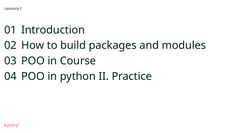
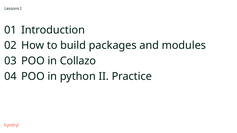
Course: Course -> Collazo
